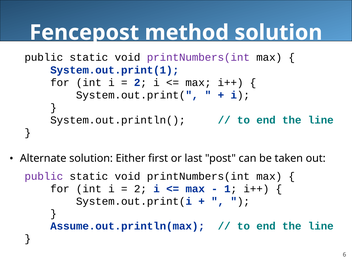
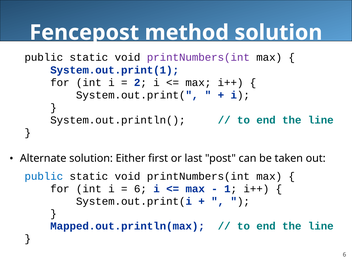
public at (44, 176) colour: purple -> blue
2 at (140, 189): 2 -> 6
Assume.out.println(max: Assume.out.println(max -> Mapped.out.println(max
